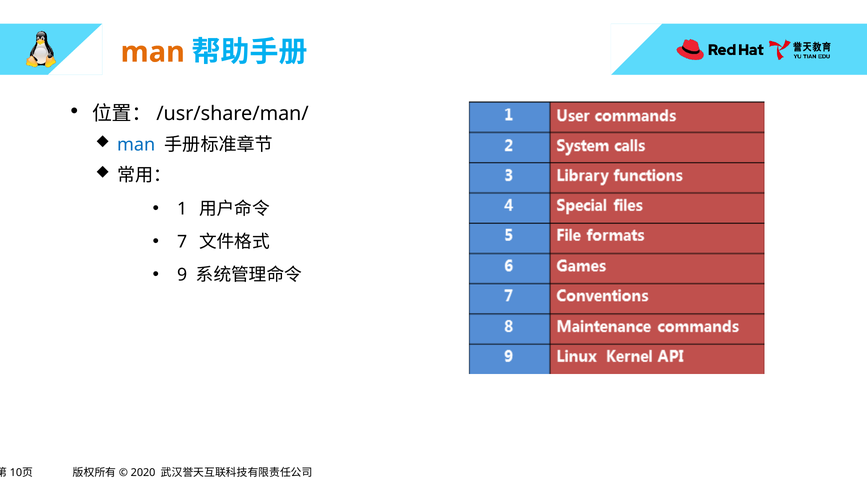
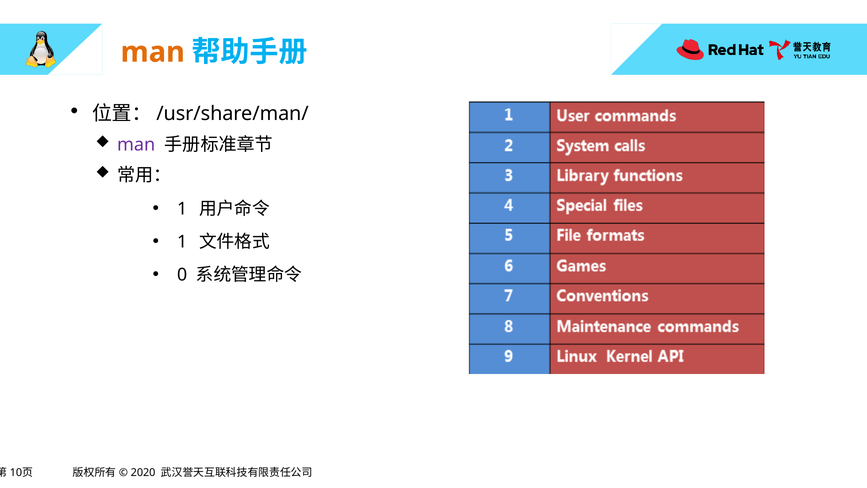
man at (136, 145) colour: blue -> purple
7 at (182, 242): 7 -> 1
9: 9 -> 0
